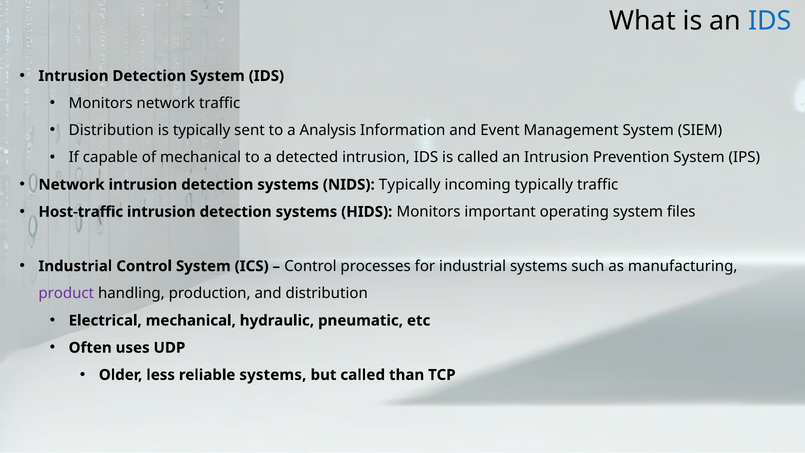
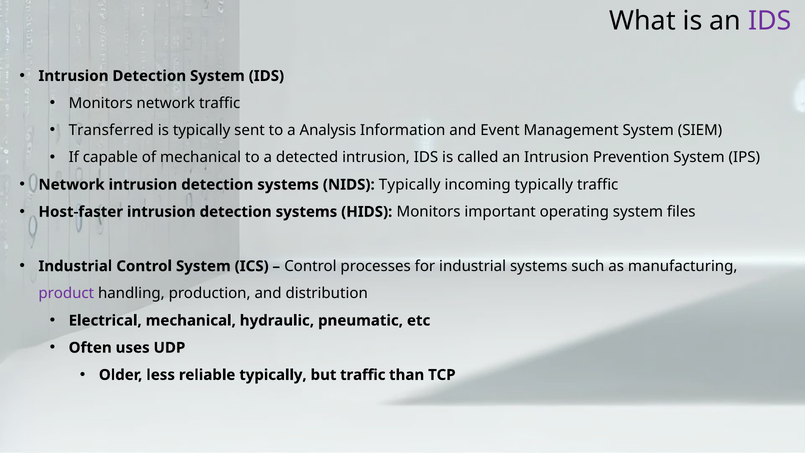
IDS at (770, 21) colour: blue -> purple
Distribution at (111, 130): Distribution -> Transferred
Host-traffic: Host-traffic -> Host-faster
reliable systems: systems -> typically
but called: called -> traffic
